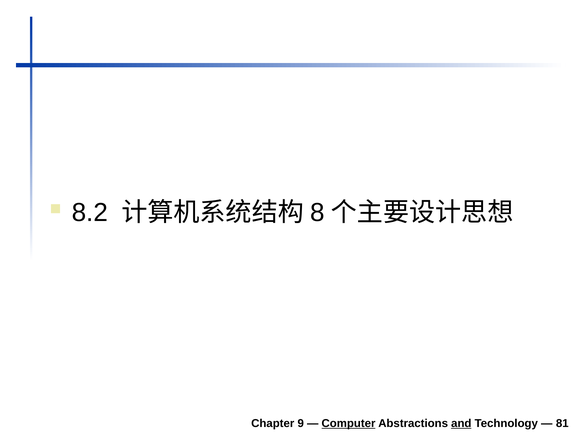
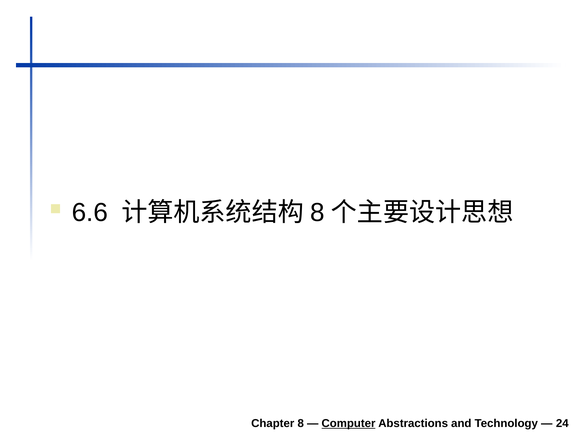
8.2: 8.2 -> 6.6
Chapter 9: 9 -> 8
and underline: present -> none
81: 81 -> 24
